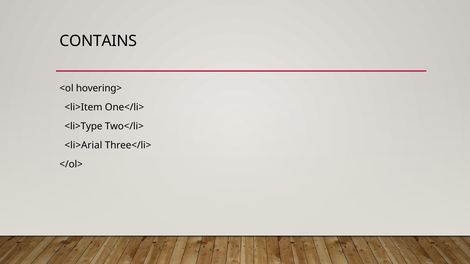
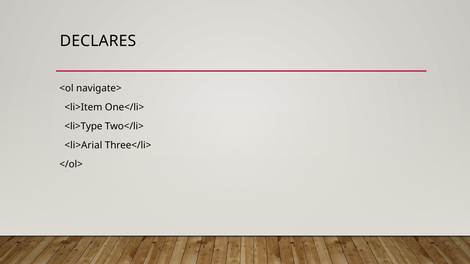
CONTAINS: CONTAINS -> DECLARES
hovering>: hovering> -> navigate>
